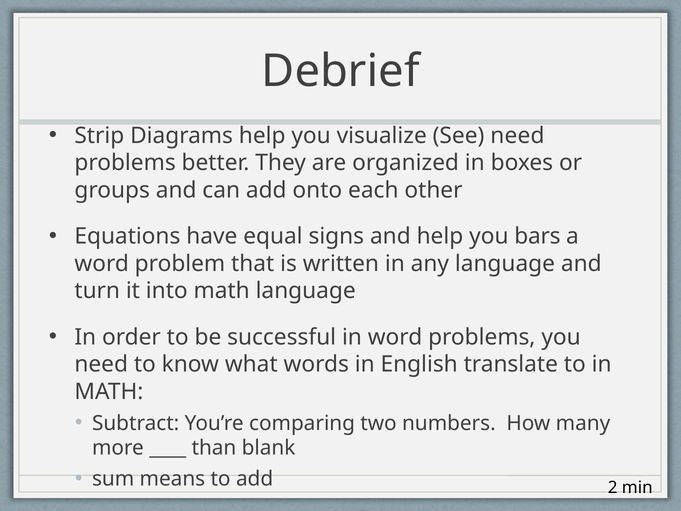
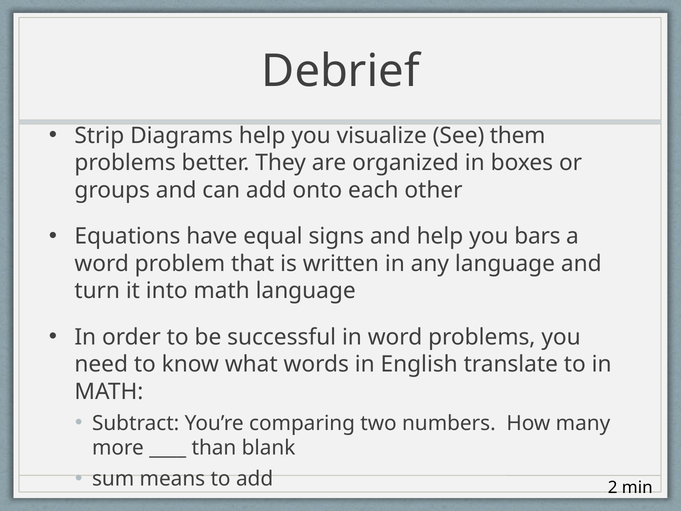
See need: need -> them
